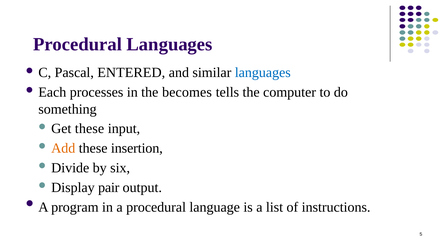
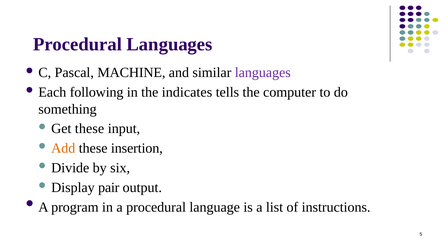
ENTERED: ENTERED -> MACHINE
languages at (263, 73) colour: blue -> purple
processes: processes -> following
becomes: becomes -> indicates
